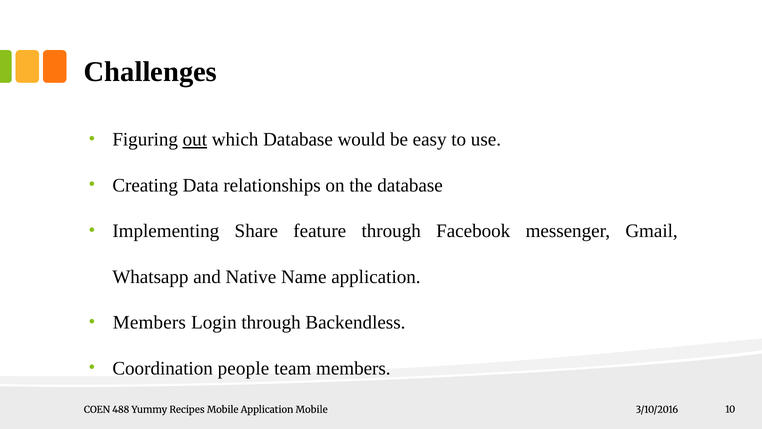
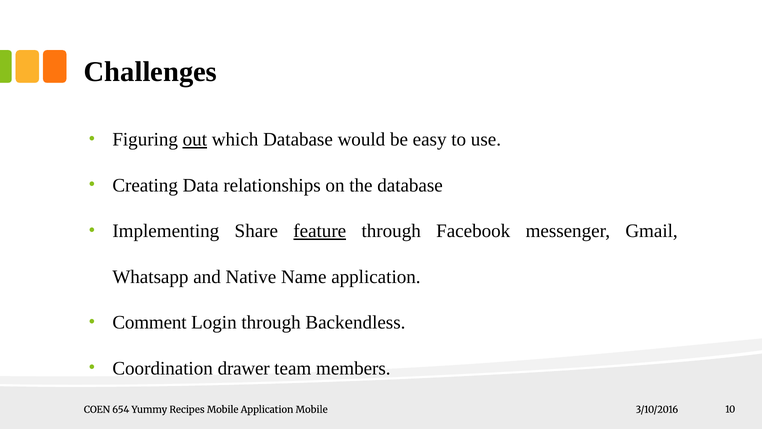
feature underline: none -> present
Members at (149, 322): Members -> Comment
people: people -> drawer
488: 488 -> 654
